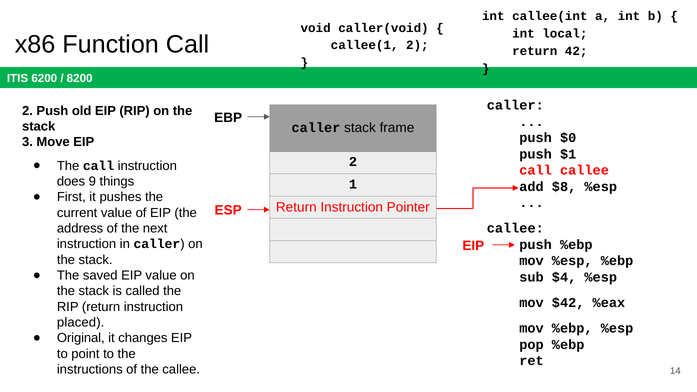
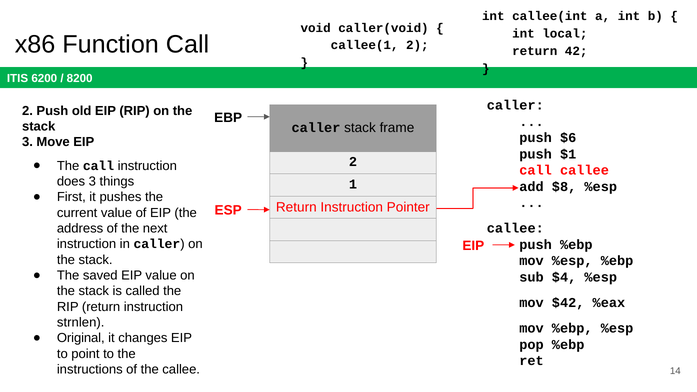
$0: $0 -> $6
does 9: 9 -> 3
placed: placed -> strnlen
